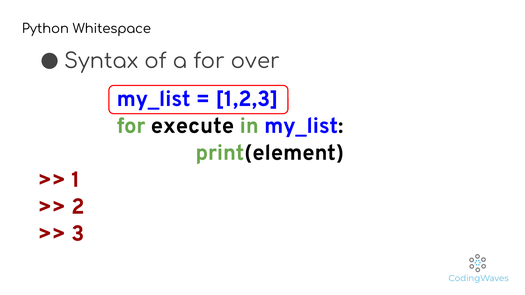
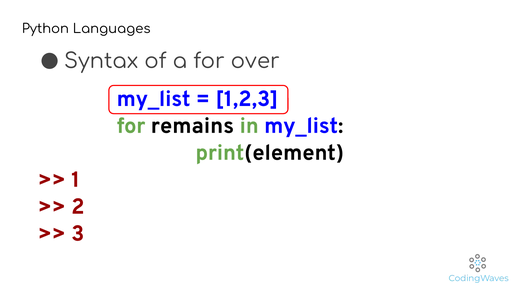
Whitespace: Whitespace -> Languages
execute: execute -> remains
